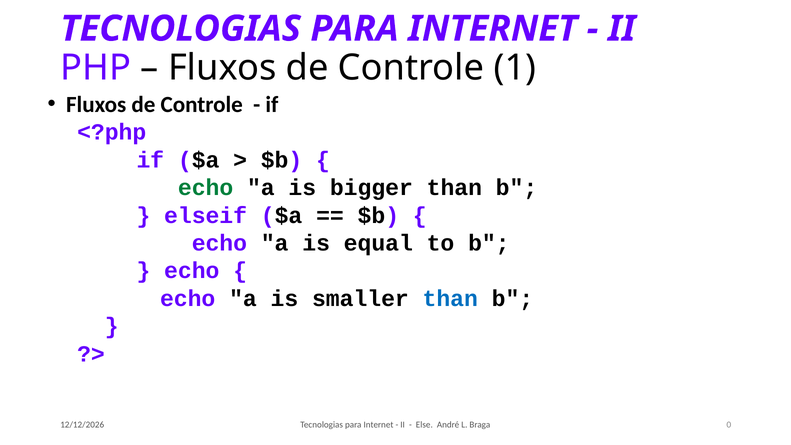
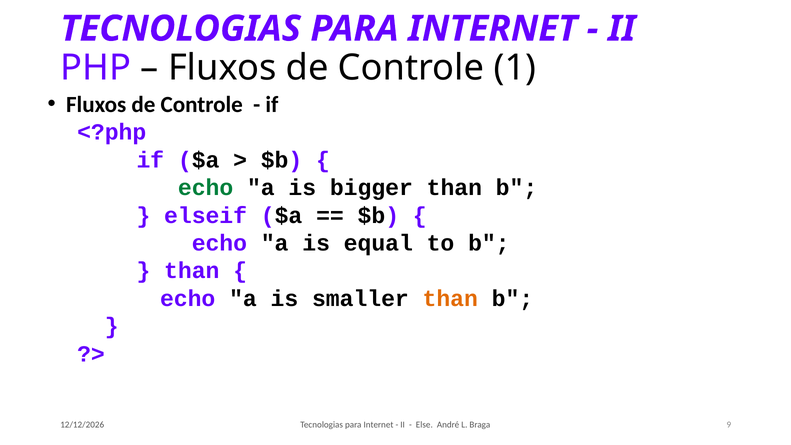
echo at (192, 271): echo -> than
than at (450, 298) colour: blue -> orange
0: 0 -> 9
